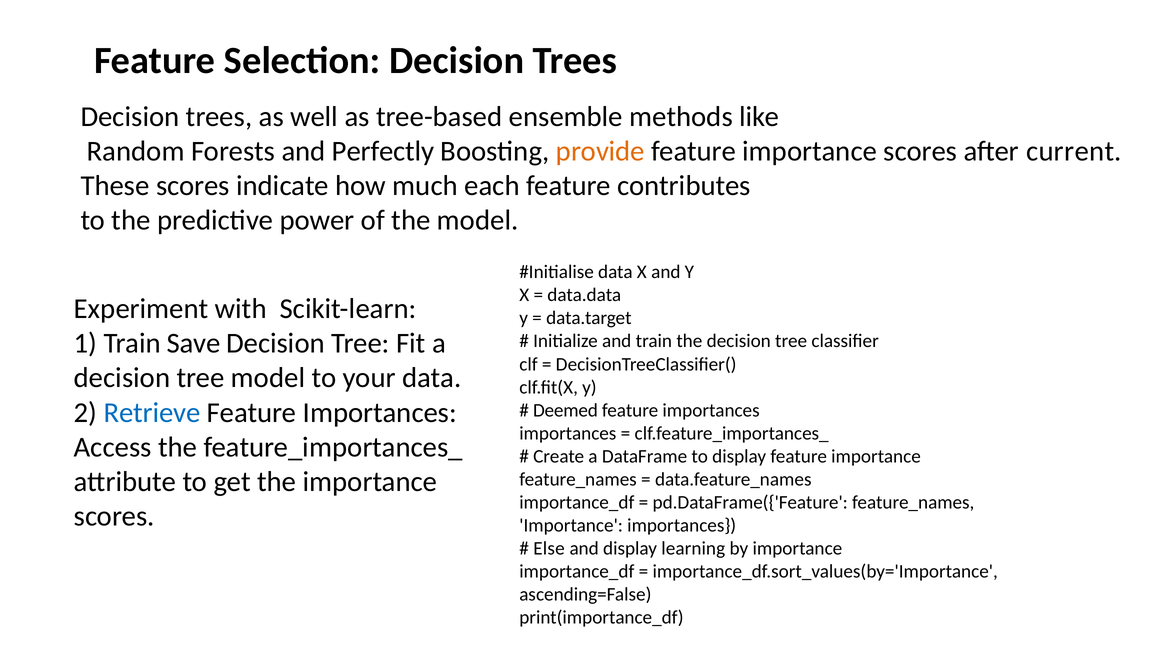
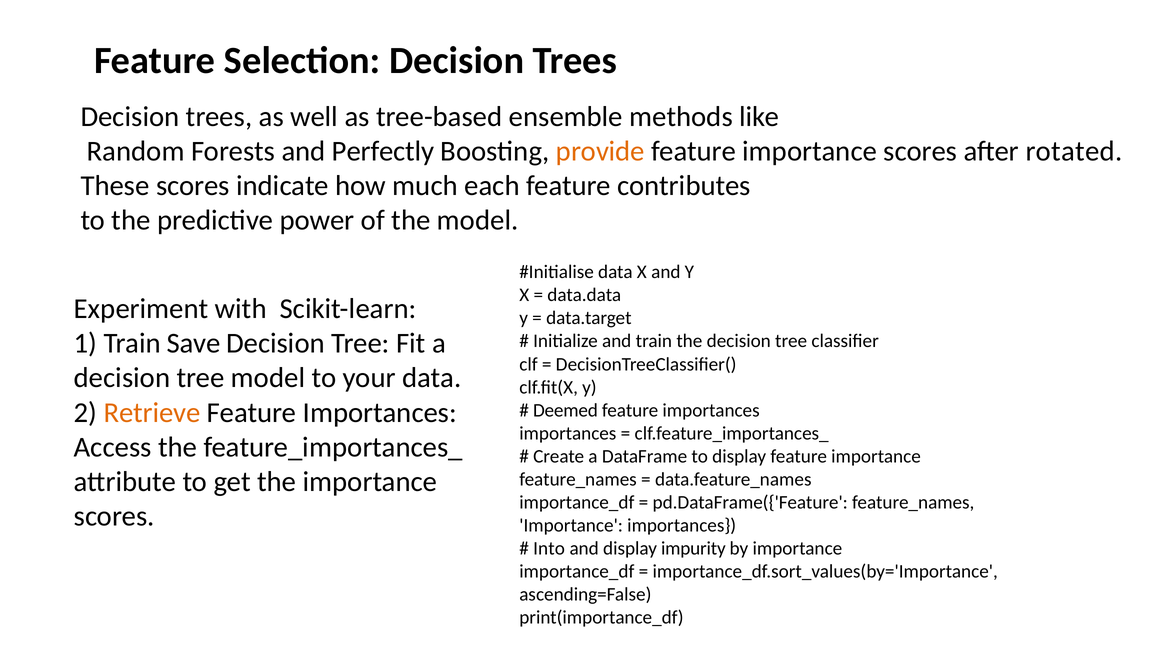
current: current -> rotated
Retrieve colour: blue -> orange
Else: Else -> Into
learning: learning -> impurity
